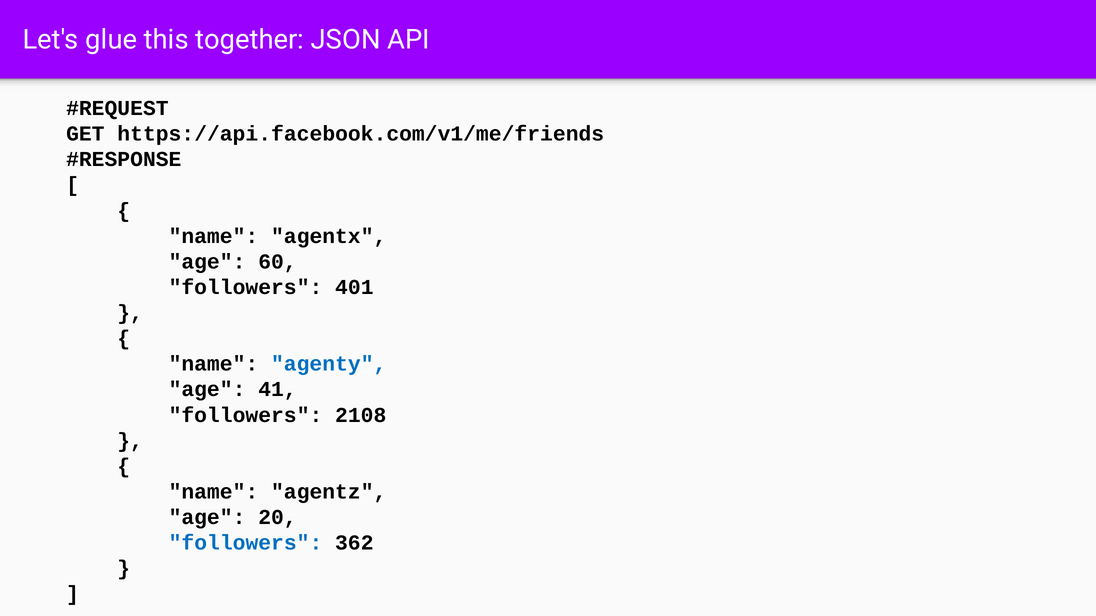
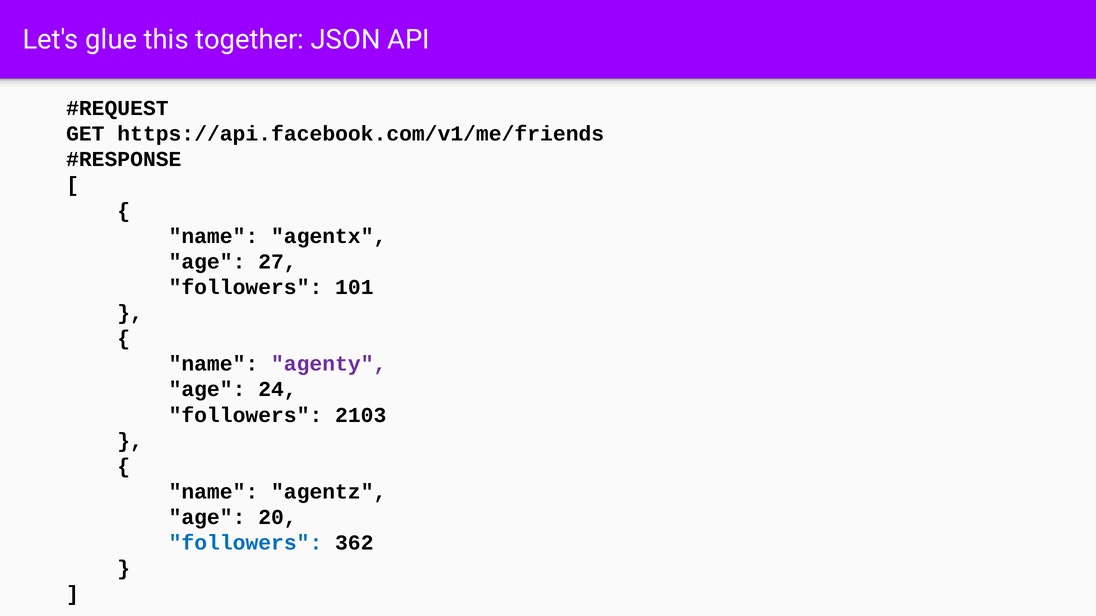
60: 60 -> 27
401: 401 -> 101
agenty colour: blue -> purple
41: 41 -> 24
2108: 2108 -> 2103
